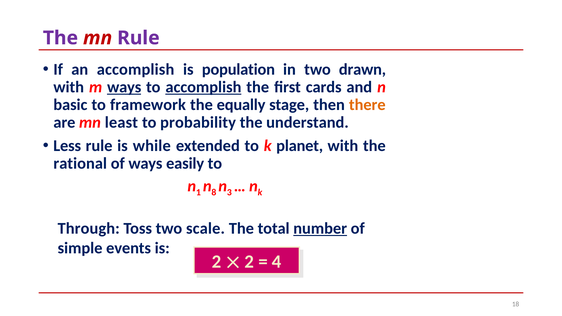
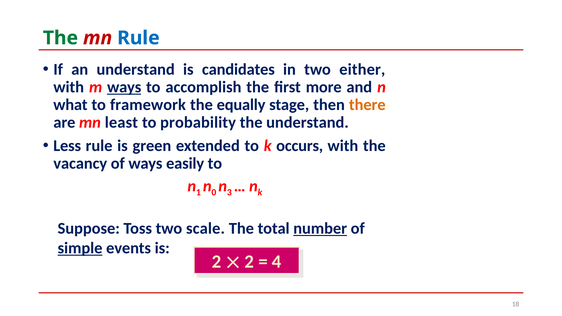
The at (60, 38) colour: purple -> green
Rule at (138, 38) colour: purple -> blue
an accomplish: accomplish -> understand
population: population -> candidates
drawn: drawn -> either
accomplish at (203, 87) underline: present -> none
cards: cards -> more
basic: basic -> what
while: while -> green
planet: planet -> occurs
rational: rational -> vacancy
8: 8 -> 0
Through: Through -> Suppose
simple underline: none -> present
